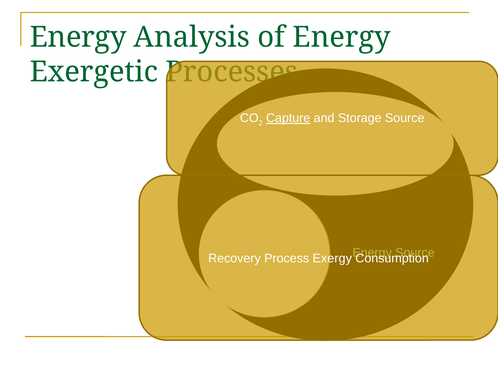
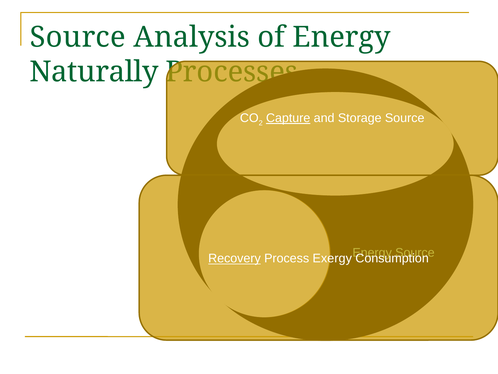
Energy at (78, 37): Energy -> Source
Exergetic: Exergetic -> Naturally
Recovery at (234, 258) underline: none -> present
